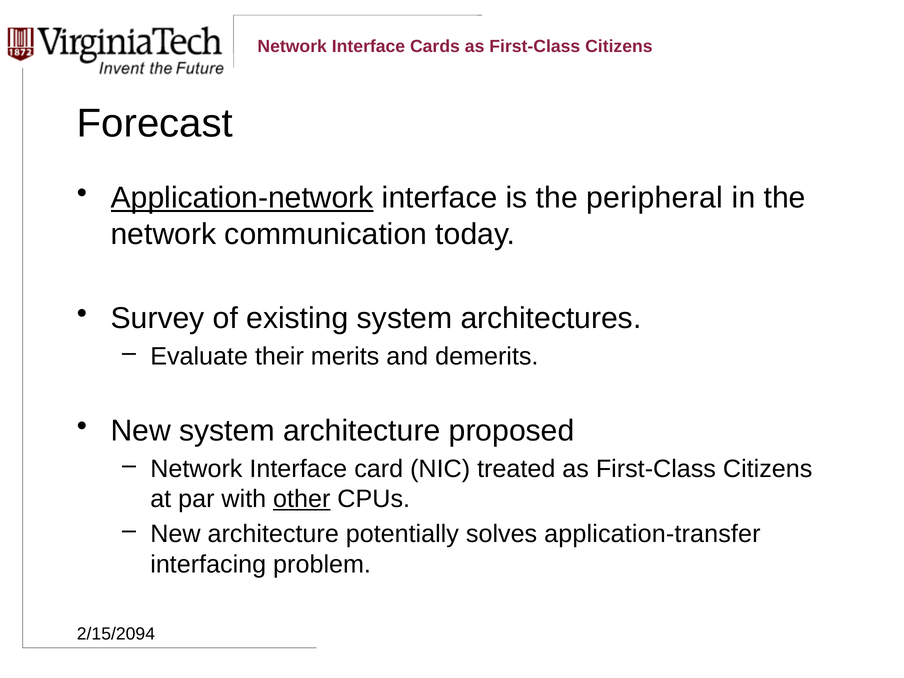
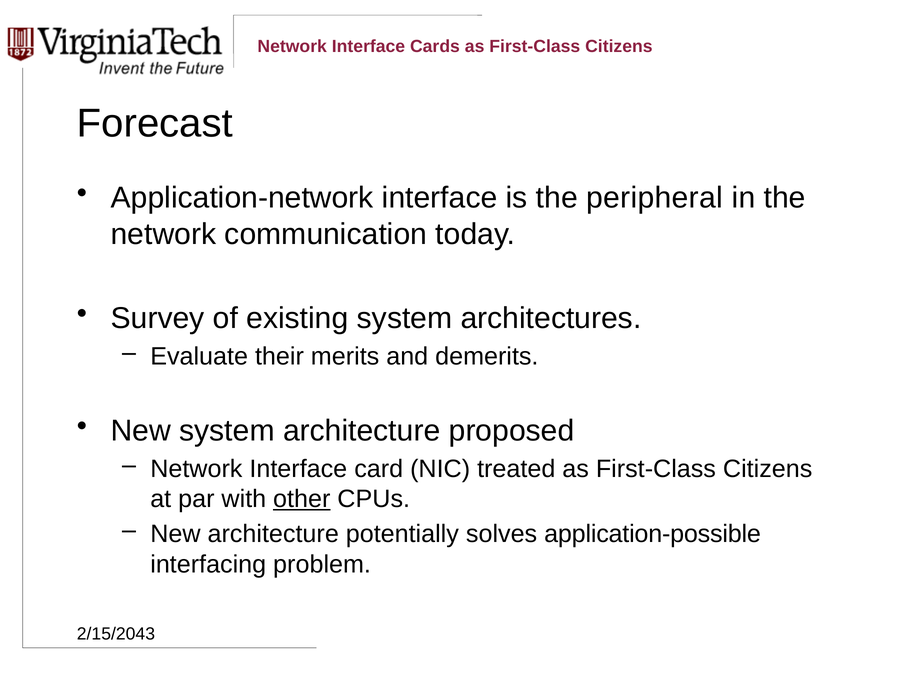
Application-network underline: present -> none
application-transfer: application-transfer -> application-possible
2/15/2094: 2/15/2094 -> 2/15/2043
